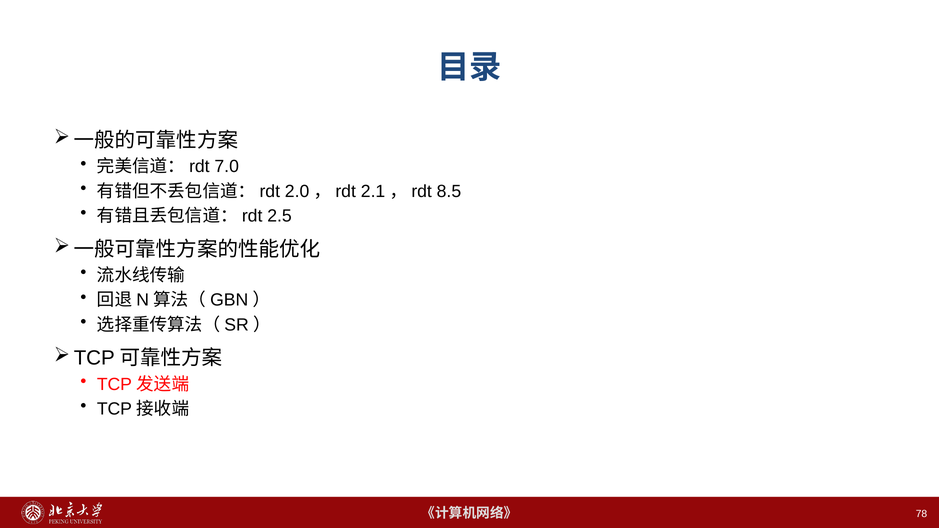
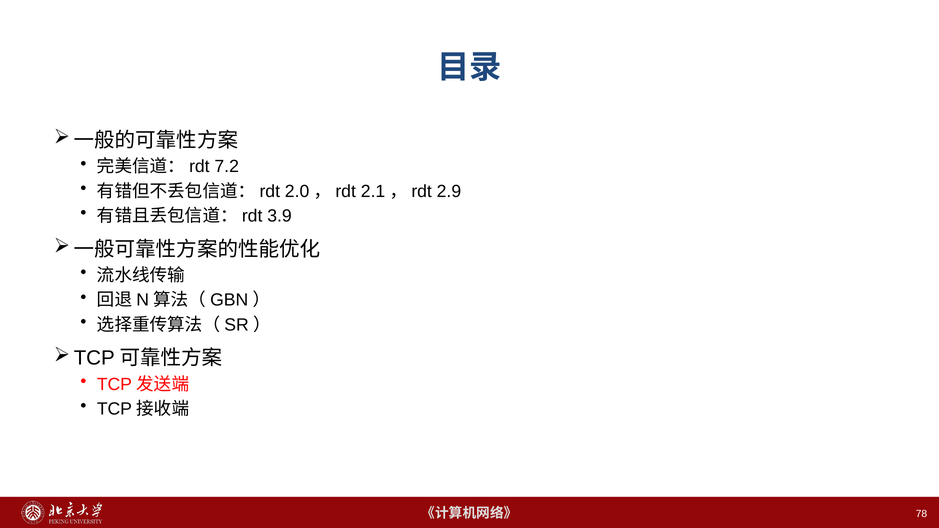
7.0: 7.0 -> 7.2
8.5: 8.5 -> 2.9
2.5: 2.5 -> 3.9
